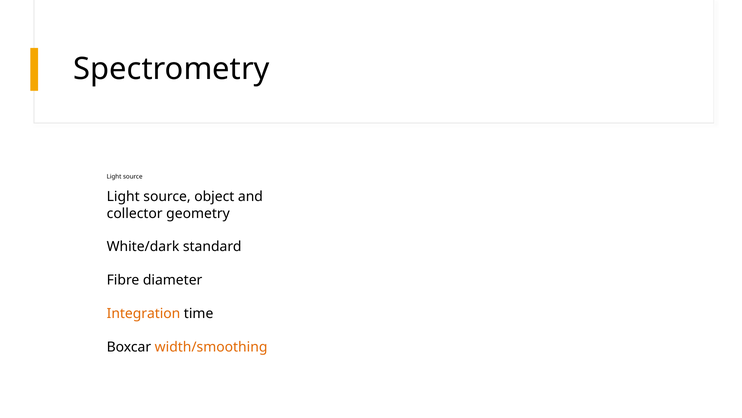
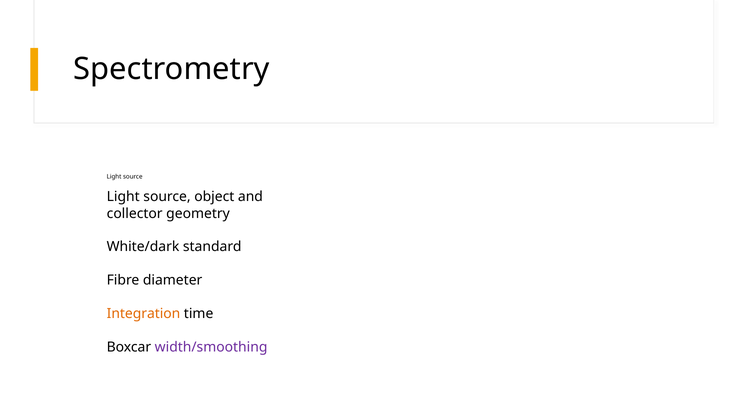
width/smoothing colour: orange -> purple
